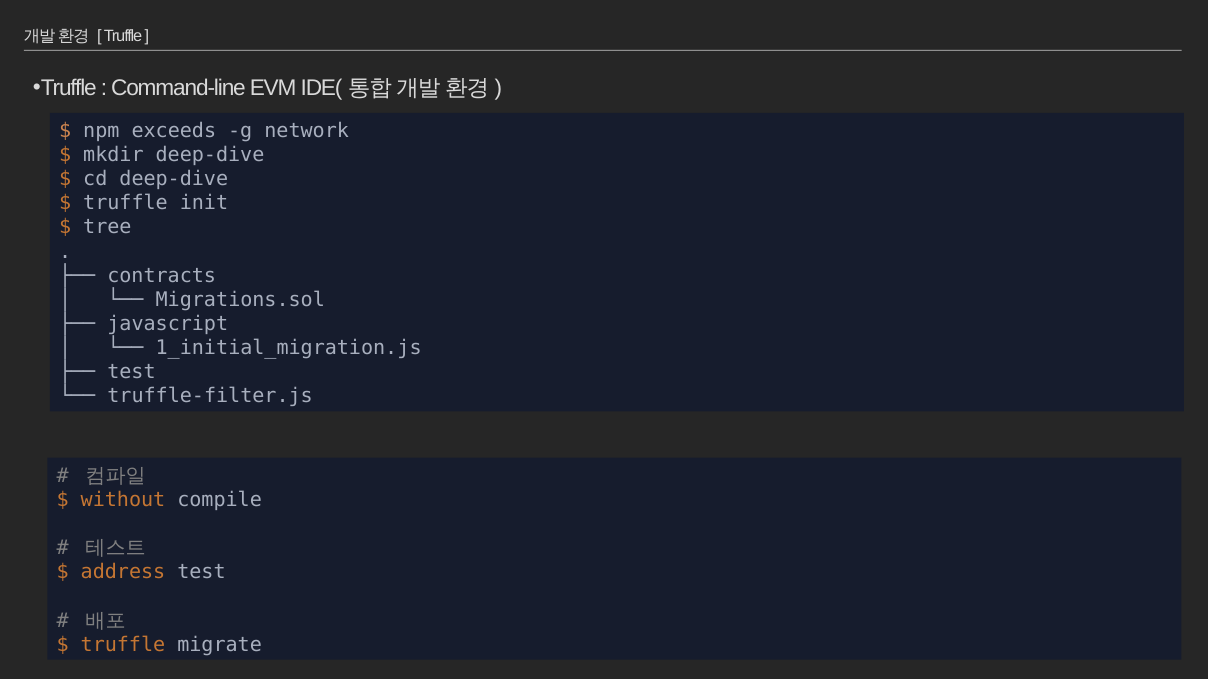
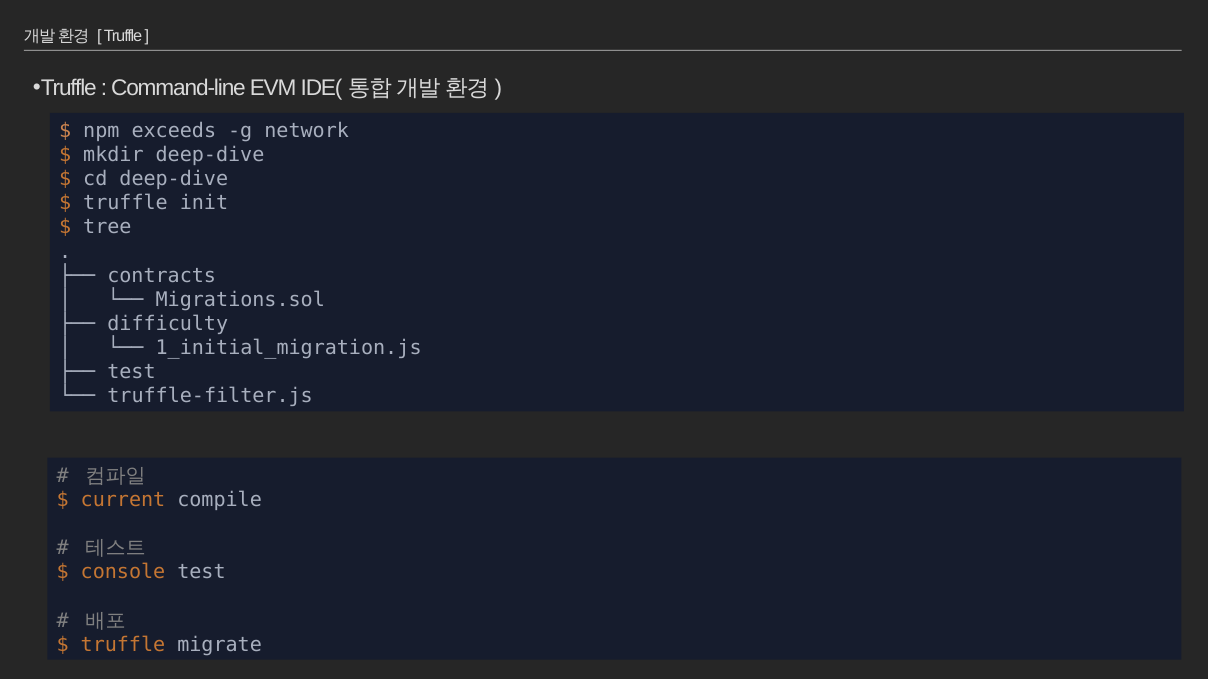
javascript: javascript -> difficulty
without: without -> current
address: address -> console
